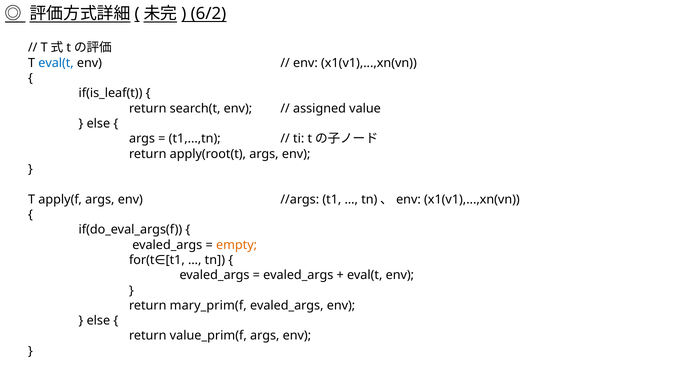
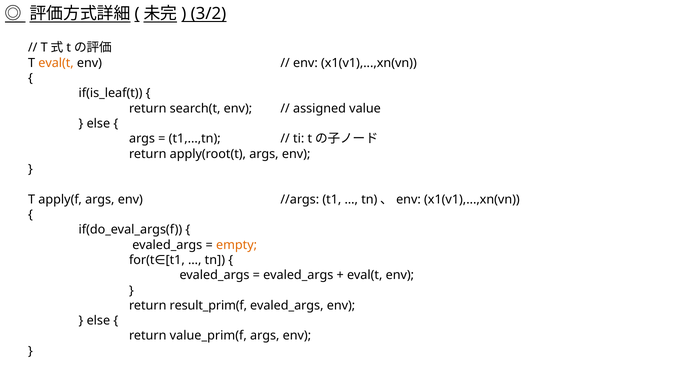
6/2: 6/2 -> 3/2
eval(t at (56, 63) colour: blue -> orange
mary_prim(f: mary_prim(f -> result_prim(f
